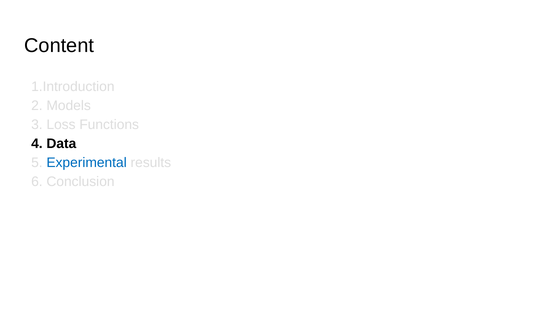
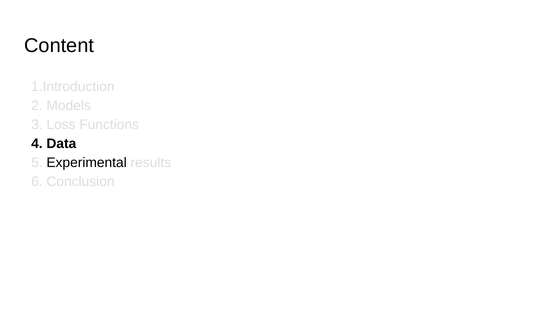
Experimental colour: blue -> black
